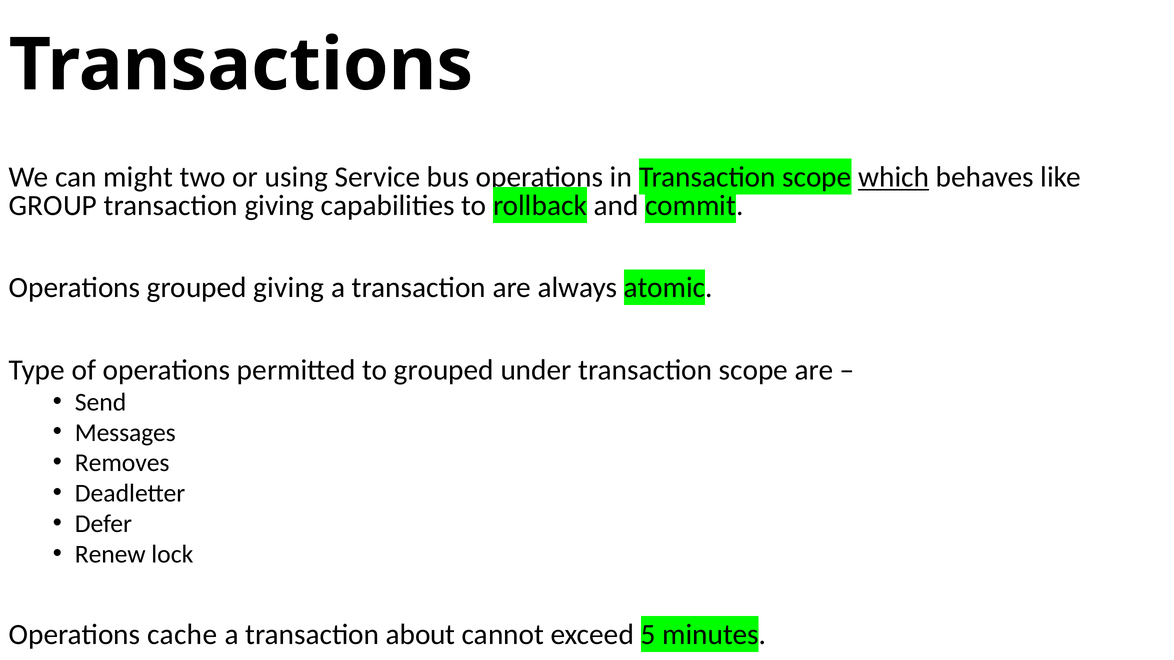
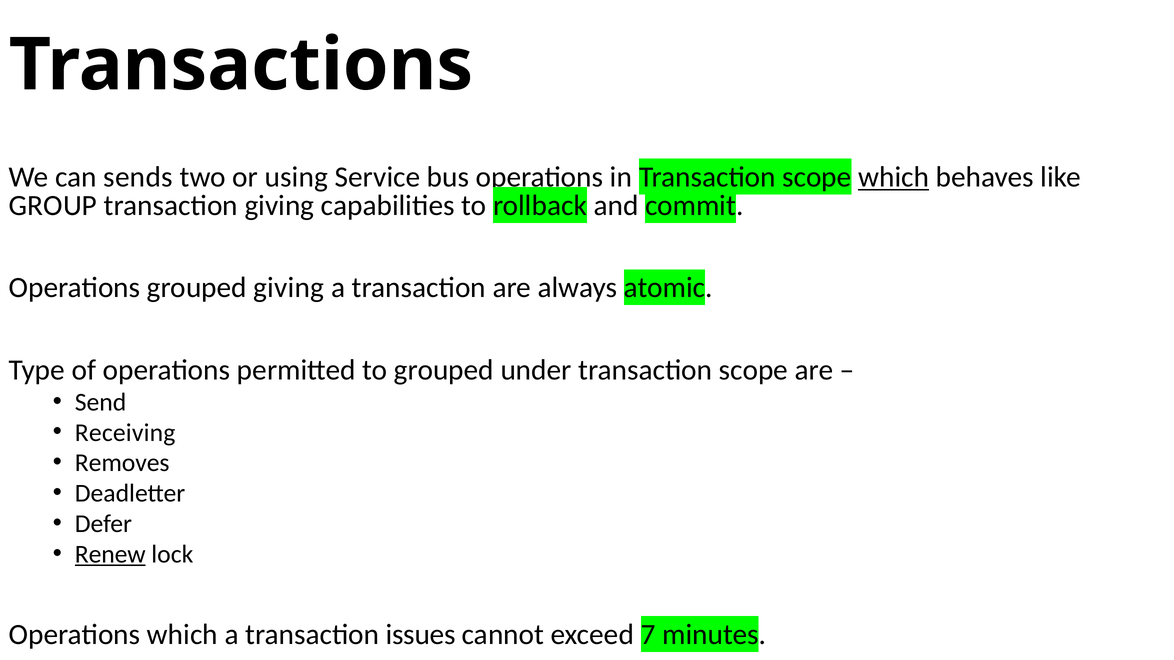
might: might -> sends
Messages: Messages -> Receiving
Renew underline: none -> present
Operations cache: cache -> which
about: about -> issues
5: 5 -> 7
